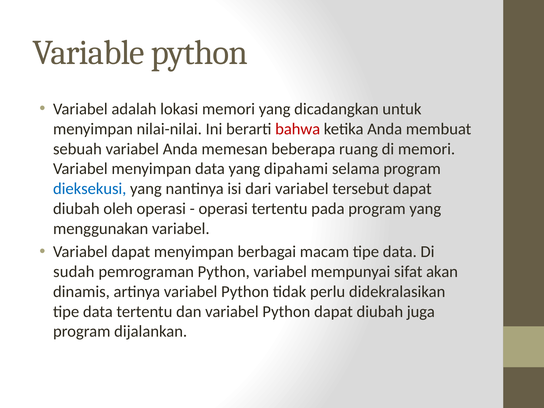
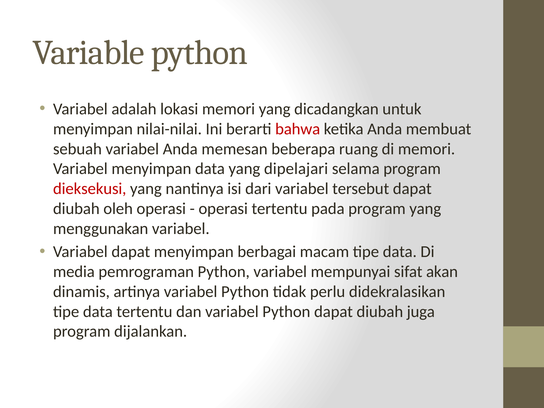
dipahami: dipahami -> dipelajari
dieksekusi colour: blue -> red
sudah: sudah -> media
